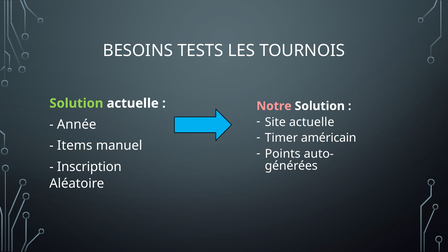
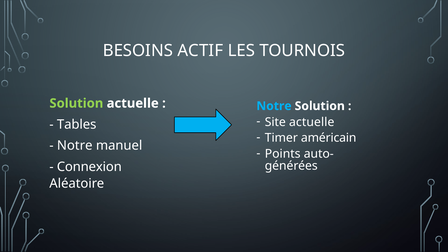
TESTS: TESTS -> ACTIF
Notre at (274, 106) colour: pink -> light blue
Année: Année -> Tables
Items at (75, 146): Items -> Notre
Inscription: Inscription -> Connexion
